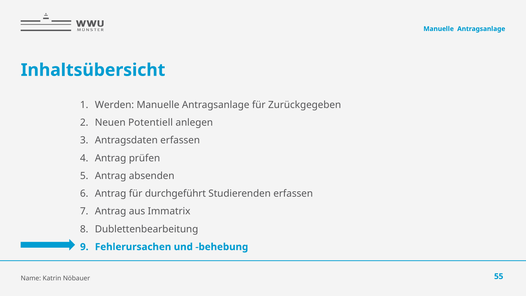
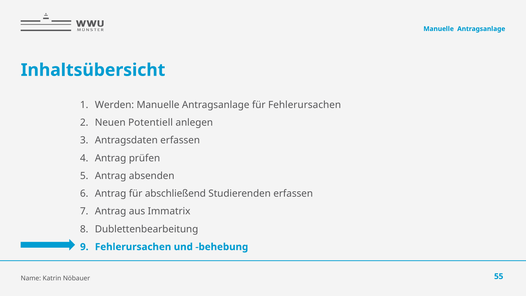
für Zurückgegeben: Zurückgegeben -> Fehlerursachen
durchgeführt: durchgeführt -> abschließend
